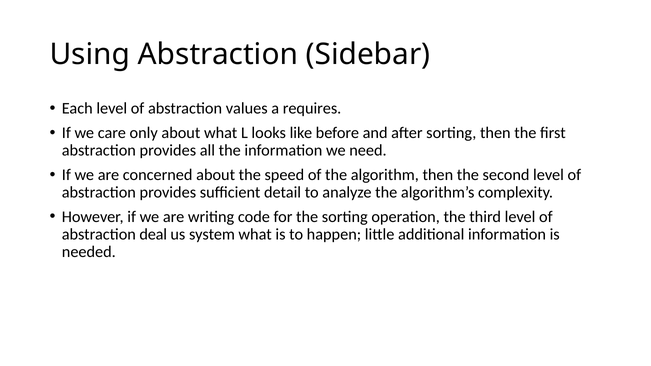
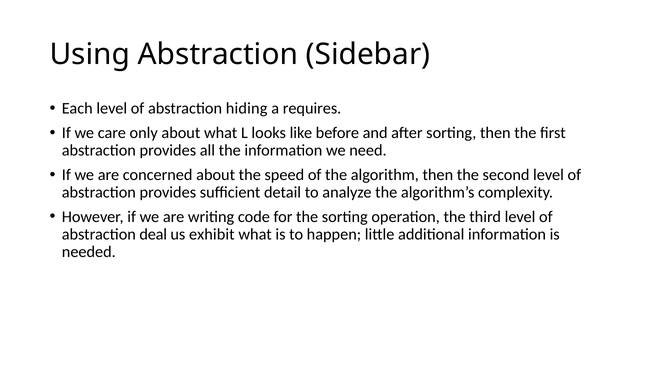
values: values -> hiding
system: system -> exhibit
